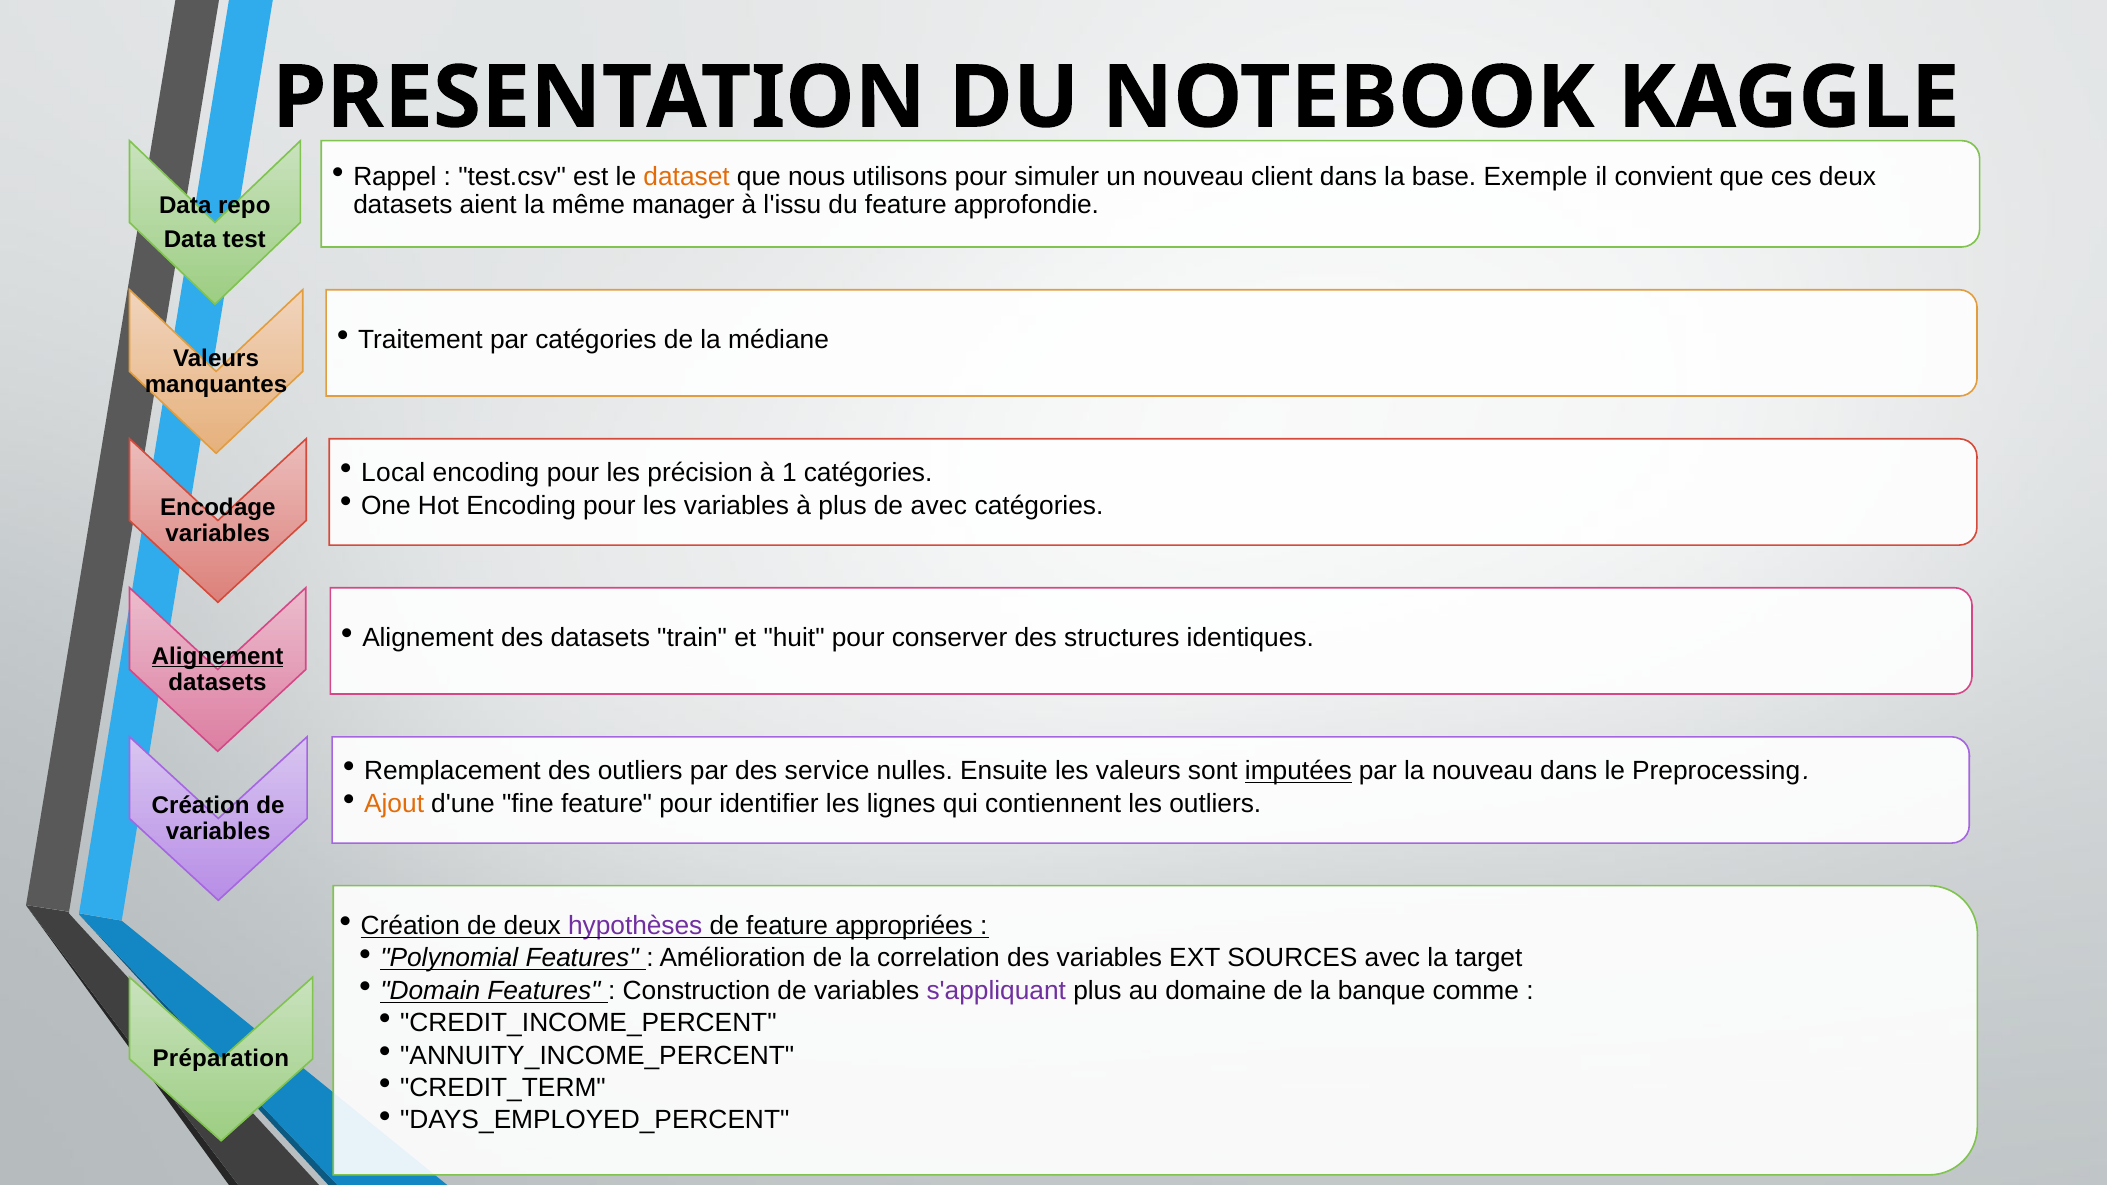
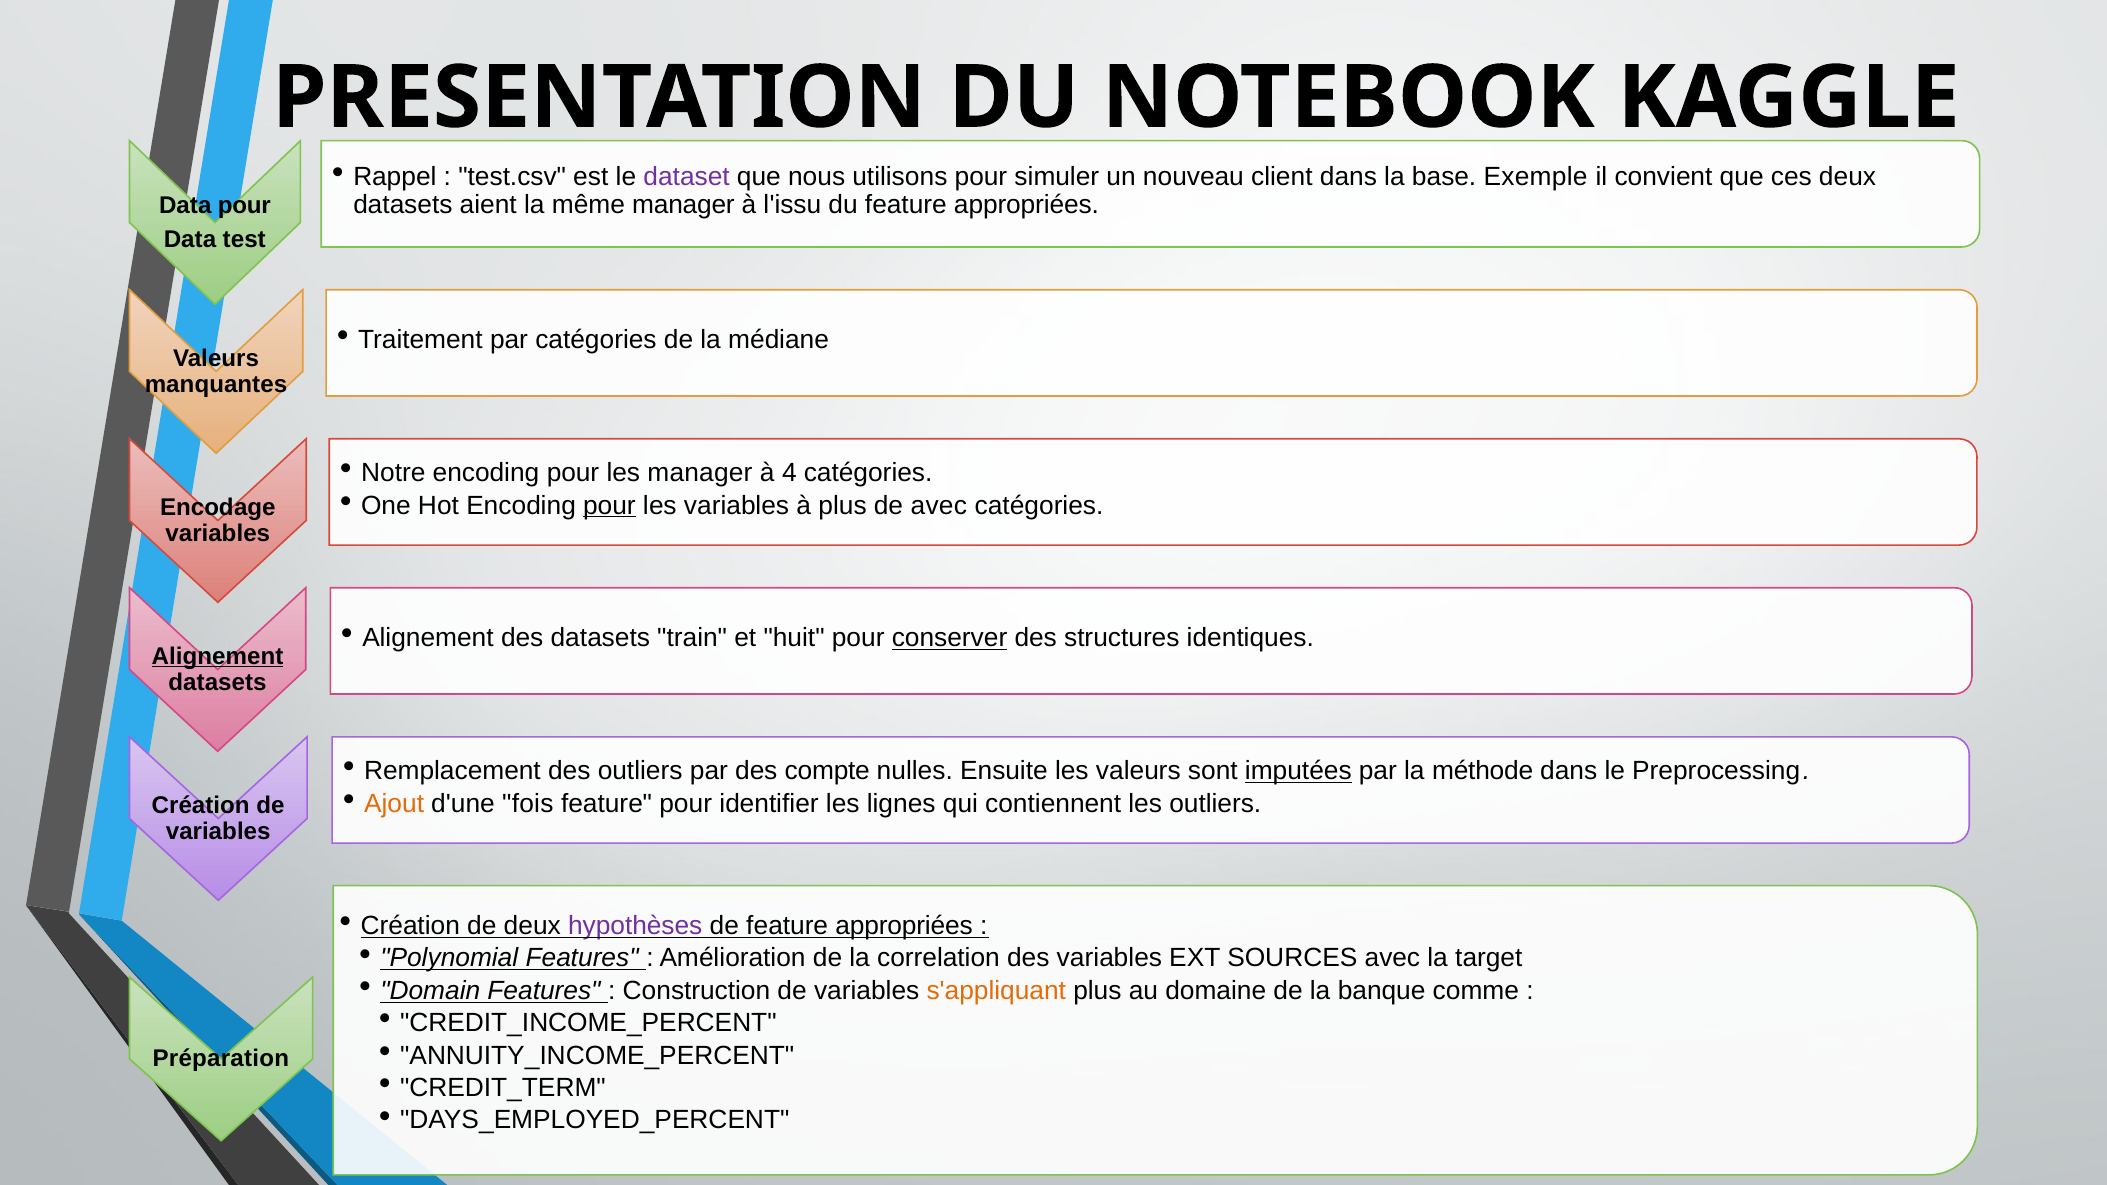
dataset colour: orange -> purple
du feature approfondie: approfondie -> appropriées
Data repo: repo -> pour
Local: Local -> Notre
les précision: précision -> manager
1: 1 -> 4
pour at (609, 505) underline: none -> present
conserver underline: none -> present
service: service -> compte
la nouveau: nouveau -> méthode
fine: fine -> fois
s'appliquant colour: purple -> orange
